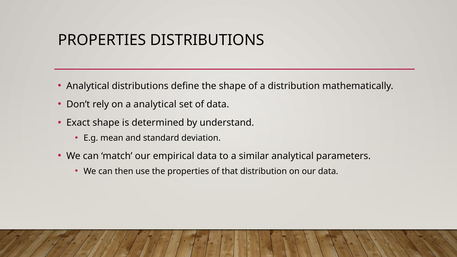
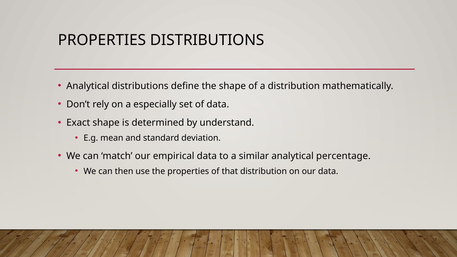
a analytical: analytical -> especially
parameters: parameters -> percentage
